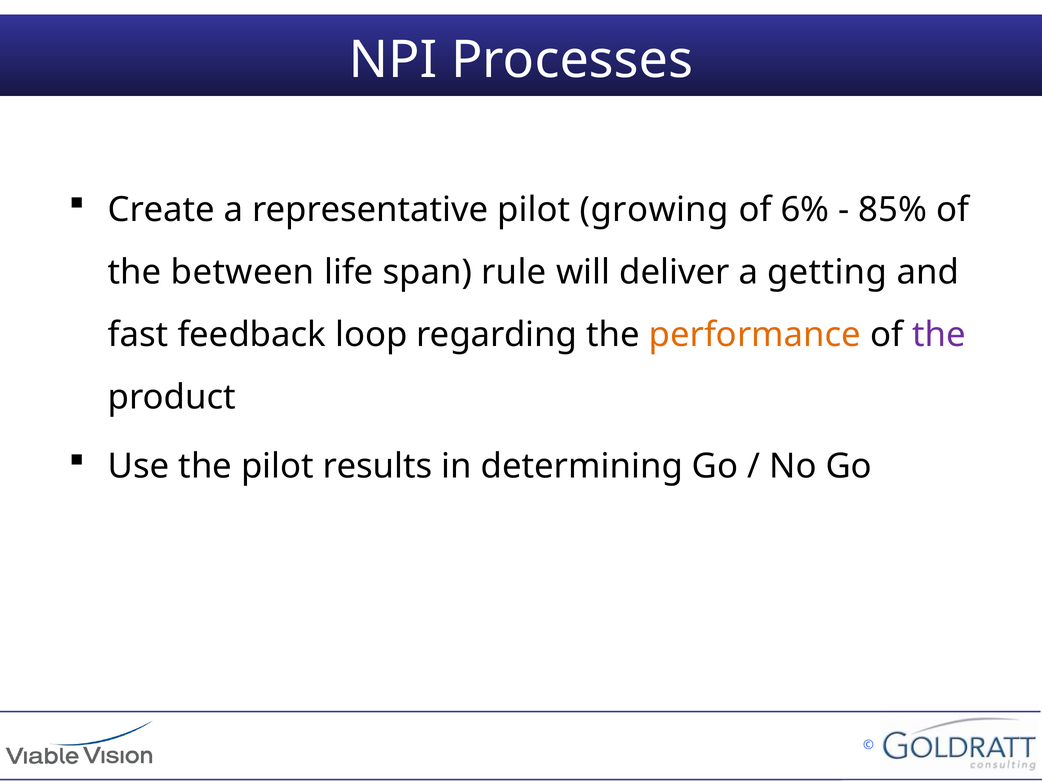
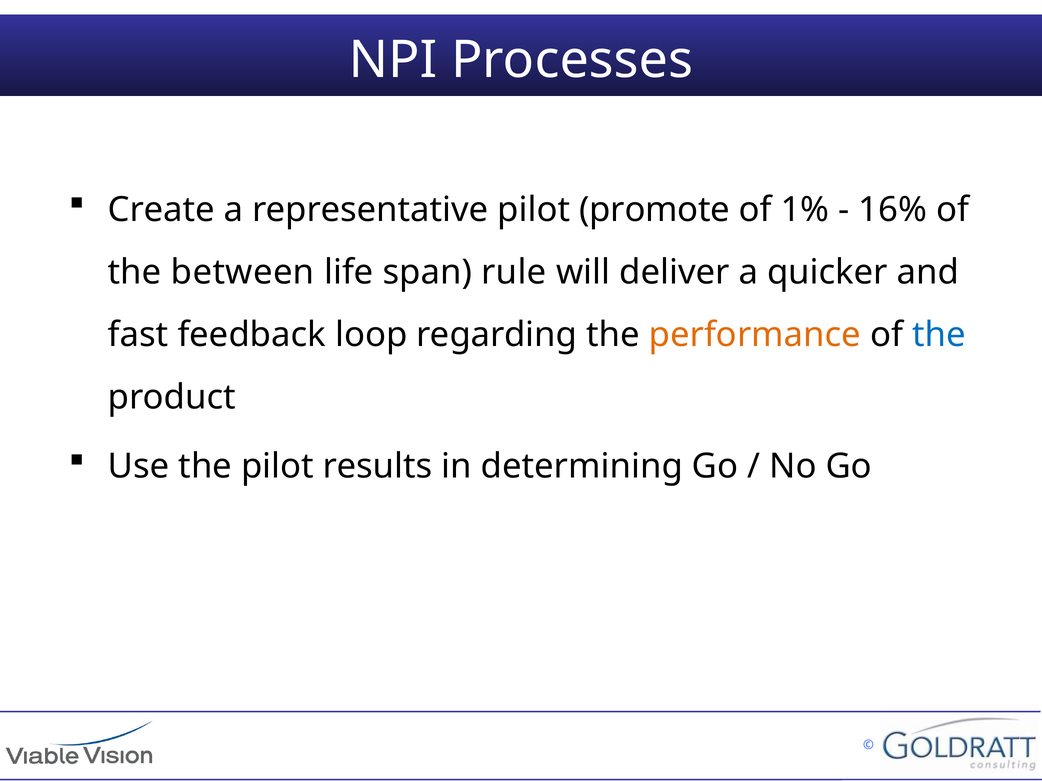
growing: growing -> promote
6%: 6% -> 1%
85%: 85% -> 16%
getting: getting -> quicker
the at (939, 335) colour: purple -> blue
